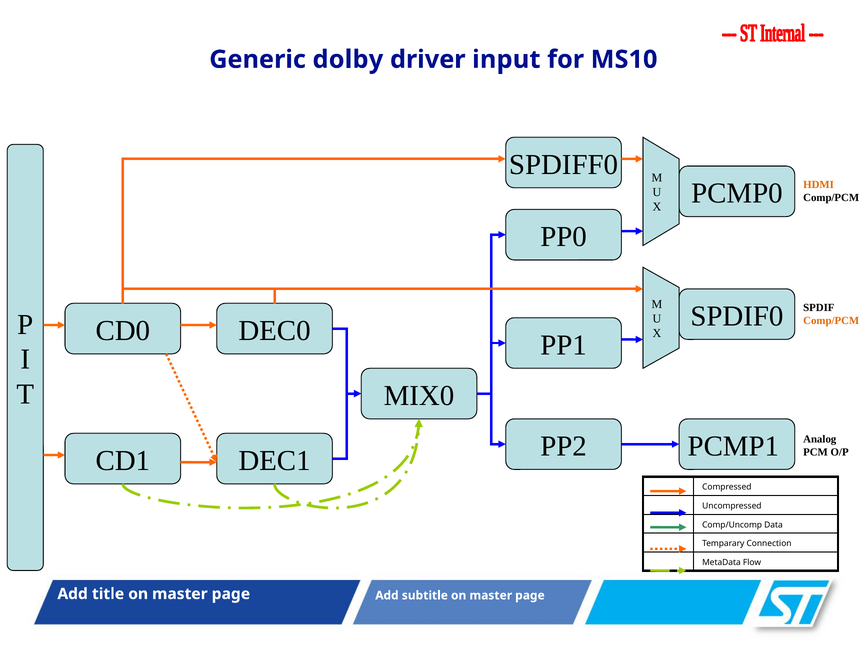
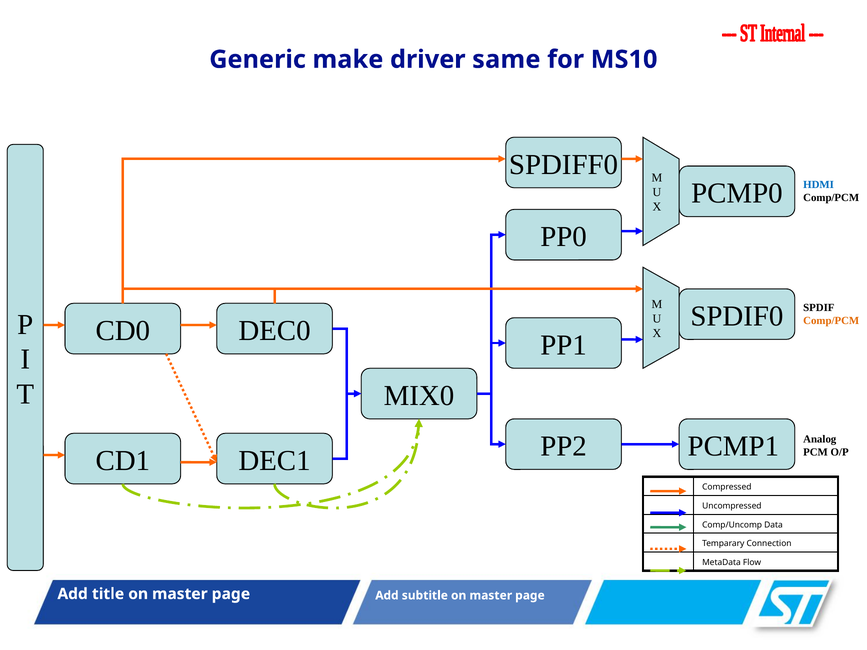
dolby: dolby -> make
input: input -> same
HDMI colour: orange -> blue
